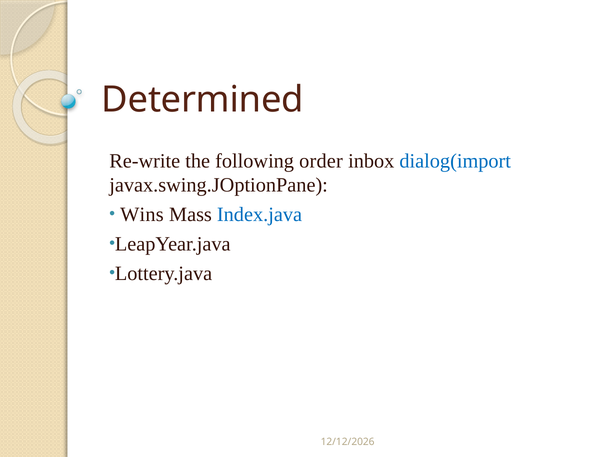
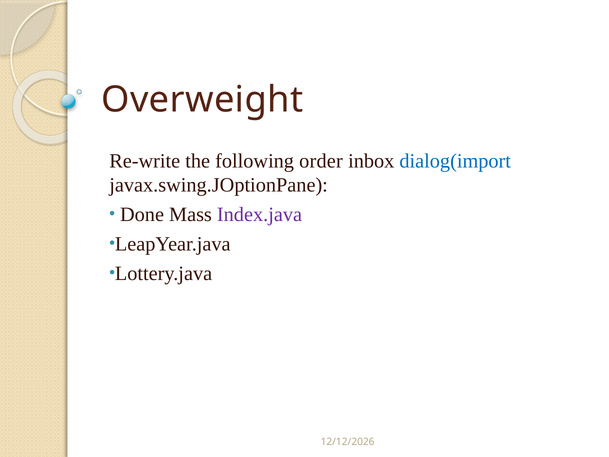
Determined: Determined -> Overweight
Wins: Wins -> Done
Index.java colour: blue -> purple
